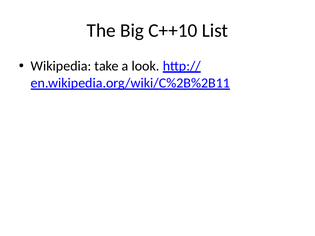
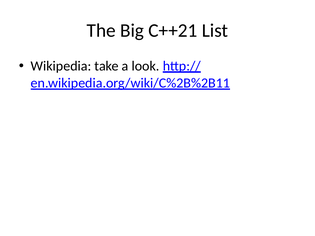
C++10: C++10 -> C++21
